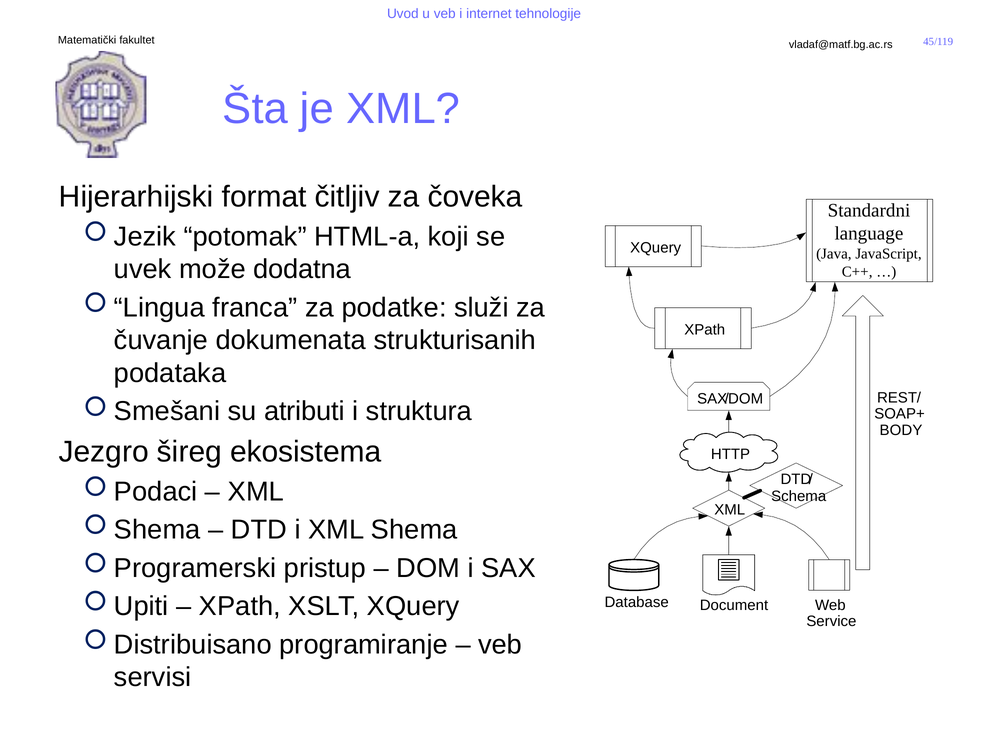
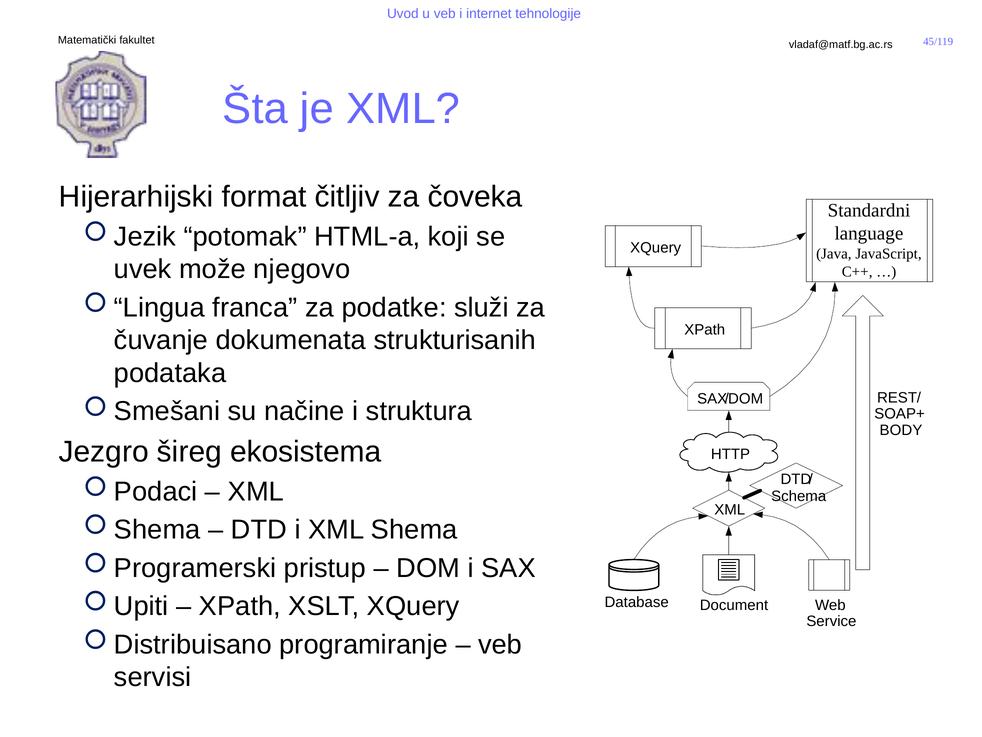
dodatna: dodatna -> njegovo
atributi: atributi -> načine
